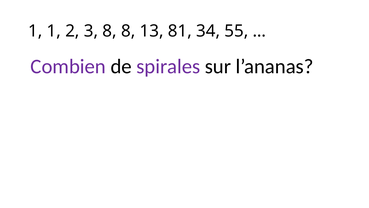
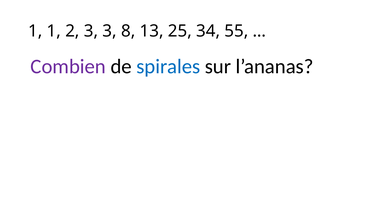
3 8: 8 -> 3
81: 81 -> 25
spirales colour: purple -> blue
